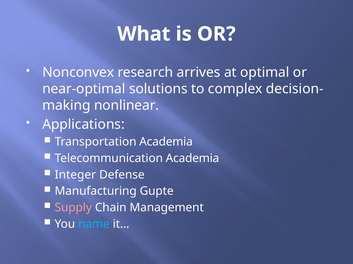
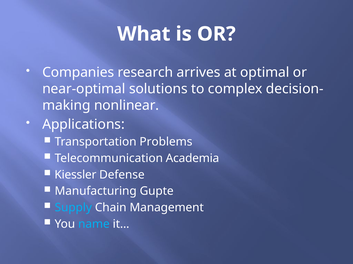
Nonconvex: Nonconvex -> Companies
Transportation Academia: Academia -> Problems
Integer: Integer -> Kiessler
Supply colour: pink -> light blue
